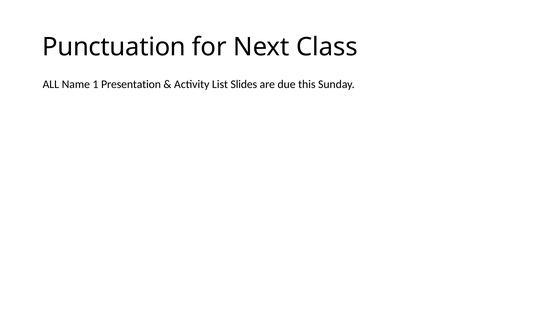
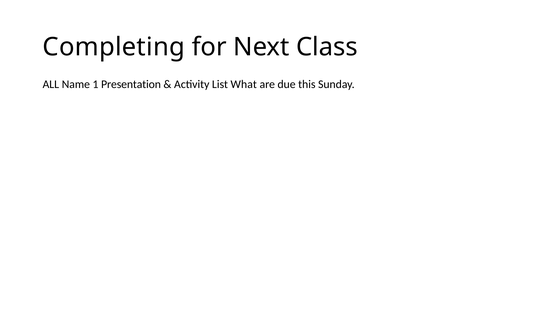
Punctuation: Punctuation -> Completing
Slides: Slides -> What
